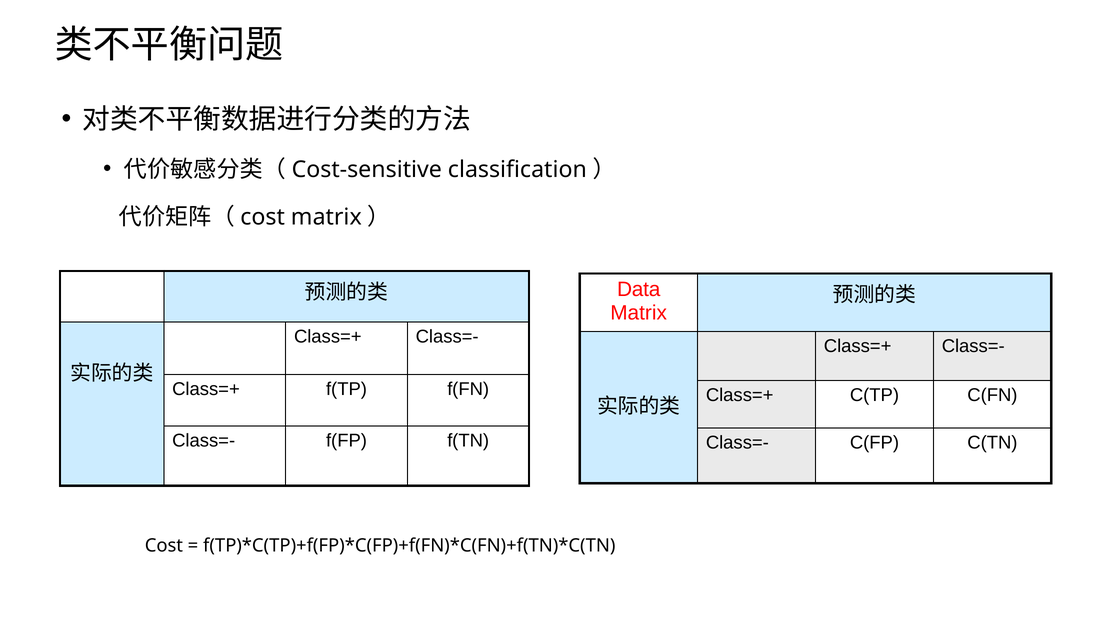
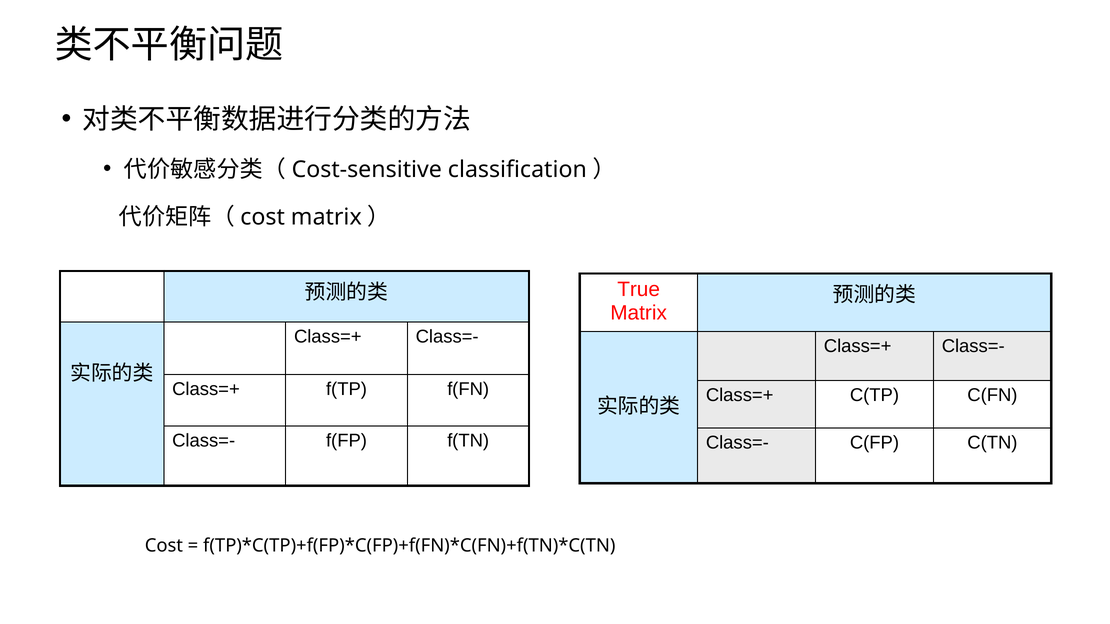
Data: Data -> True
